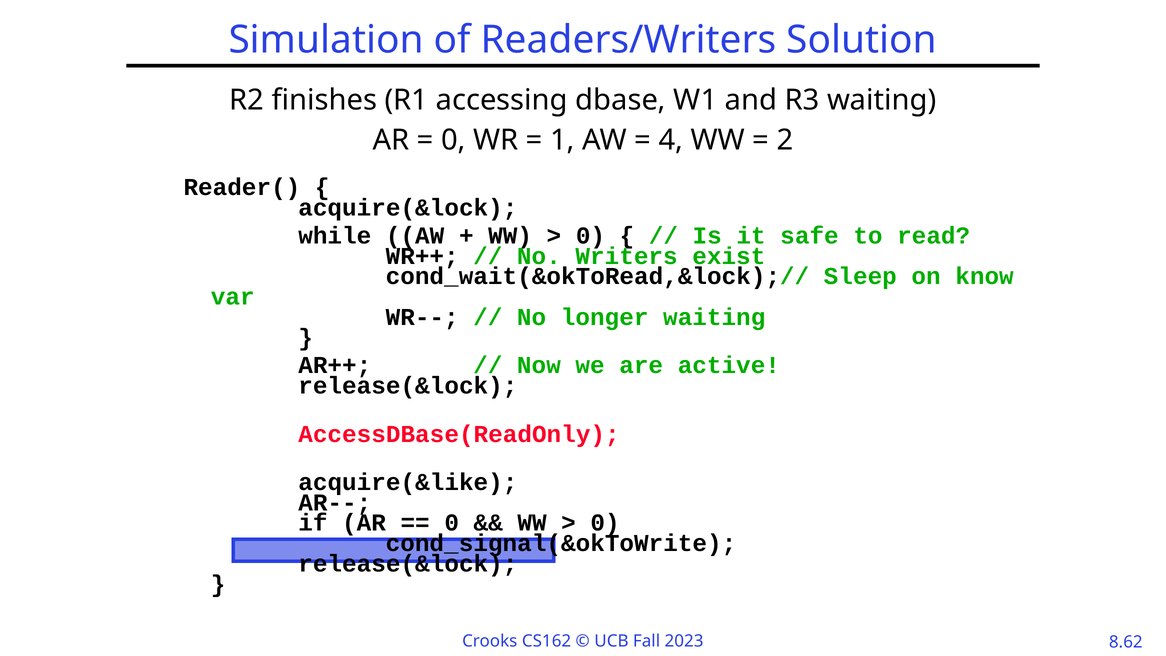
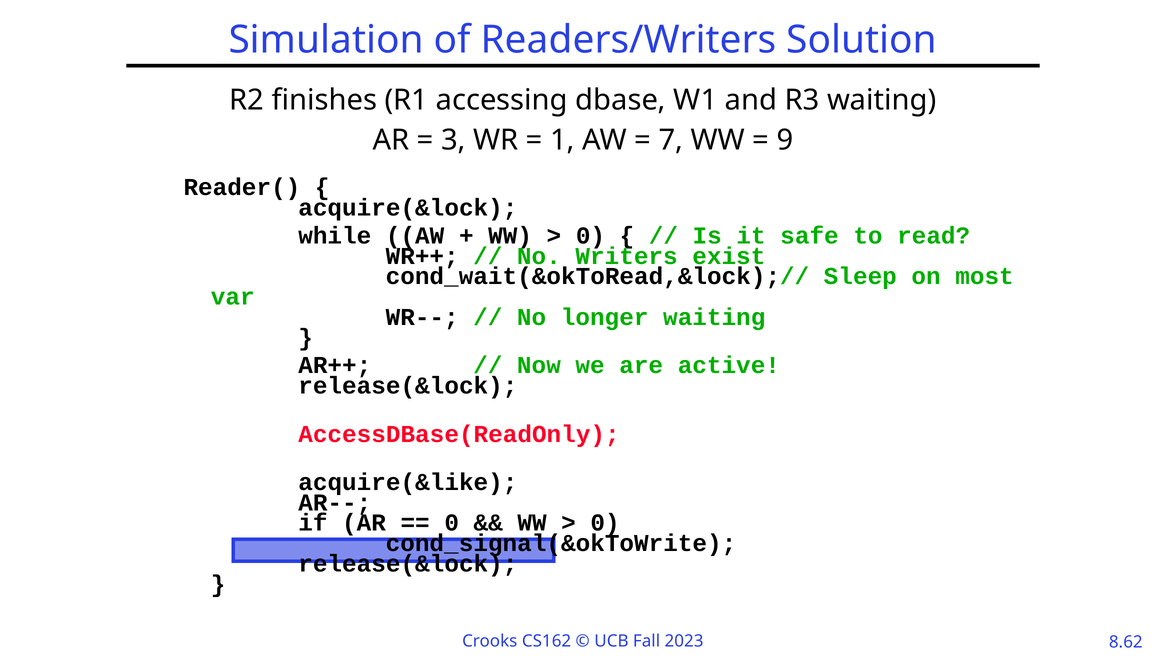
0 at (453, 140): 0 -> 3
4: 4 -> 7
2: 2 -> 9
know: know -> most
